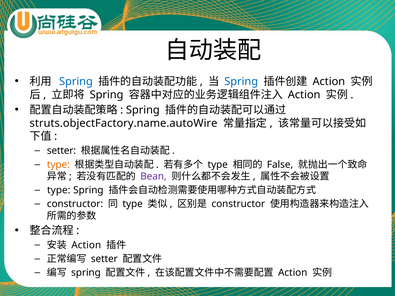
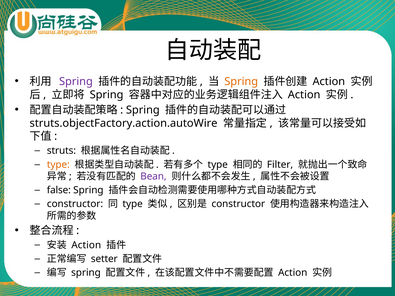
Spring at (76, 82) colour: blue -> purple
Spring at (241, 82) colour: blue -> orange
struts.objectFactory.name.autoWire: struts.objectFactory.name.autoWire -> struts.objectFactory.action.autoWire
setter at (61, 151): setter -> struts
False: False -> Filter
type at (59, 190): type -> false
